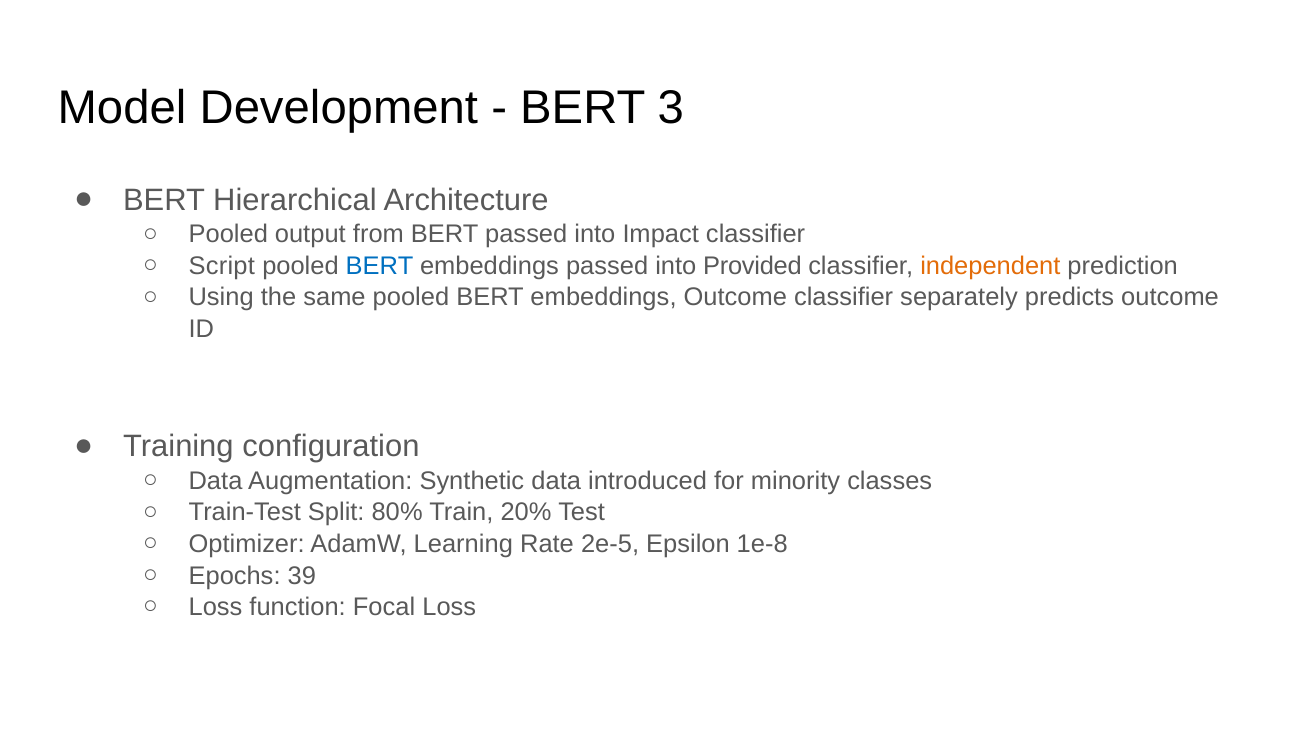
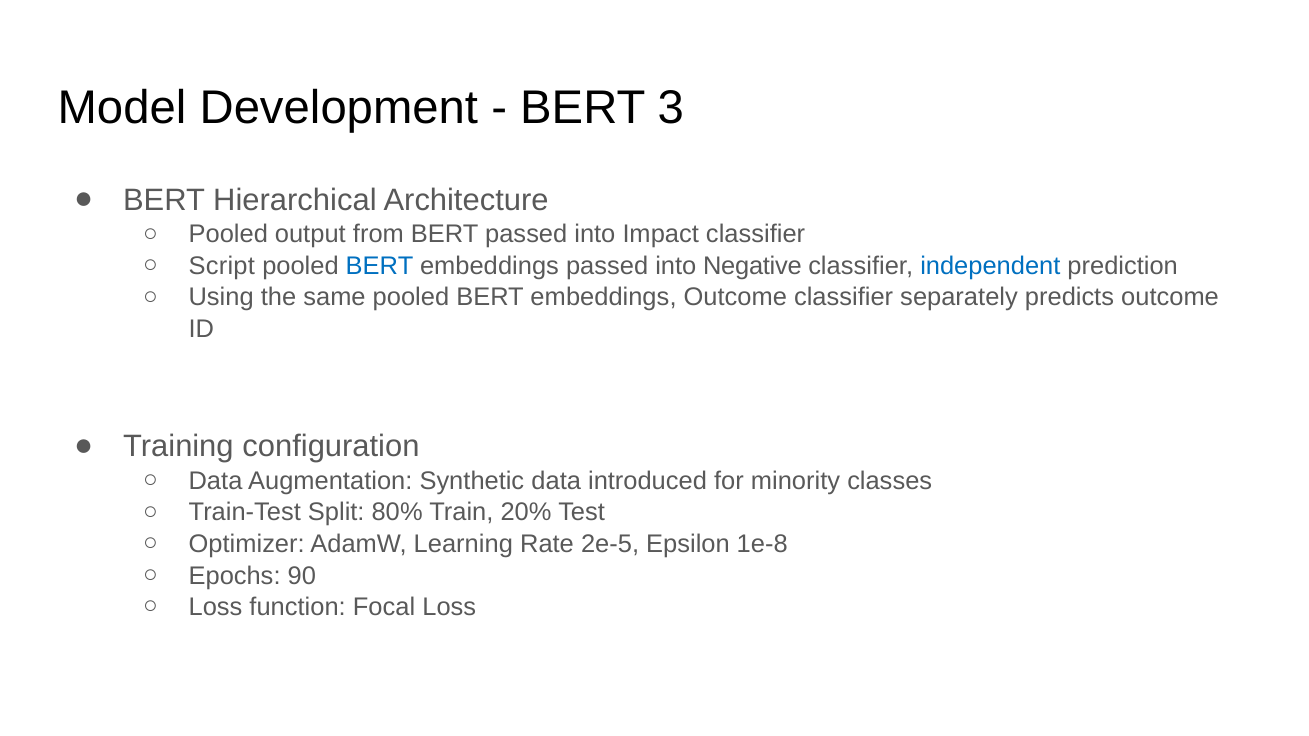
Provided: Provided -> Negative
independent colour: orange -> blue
39: 39 -> 90
